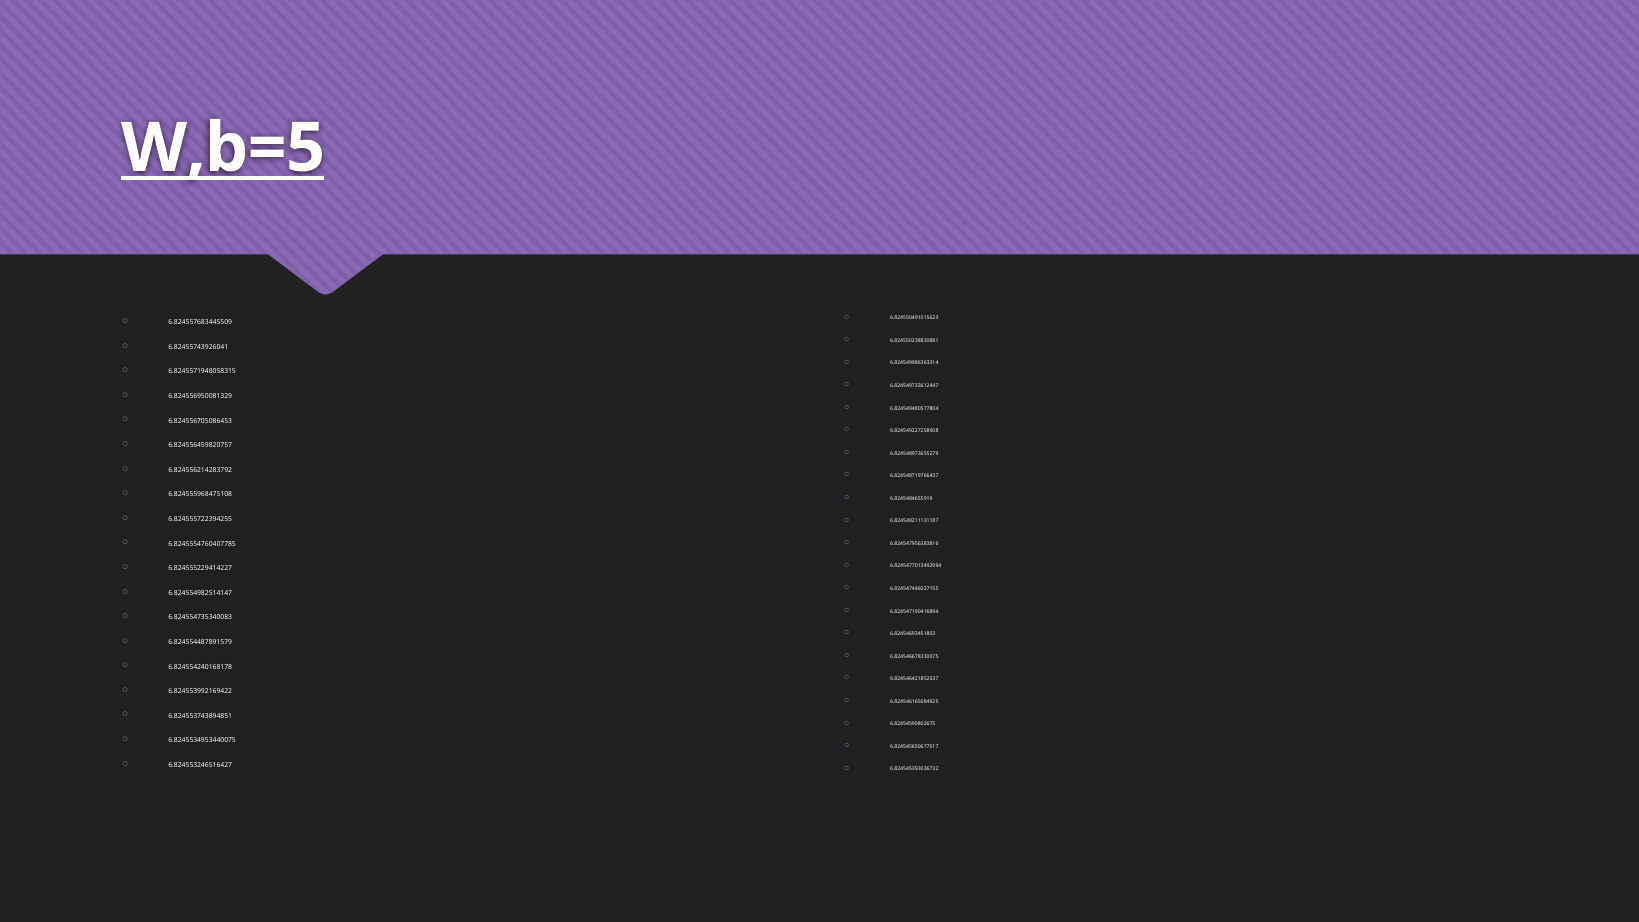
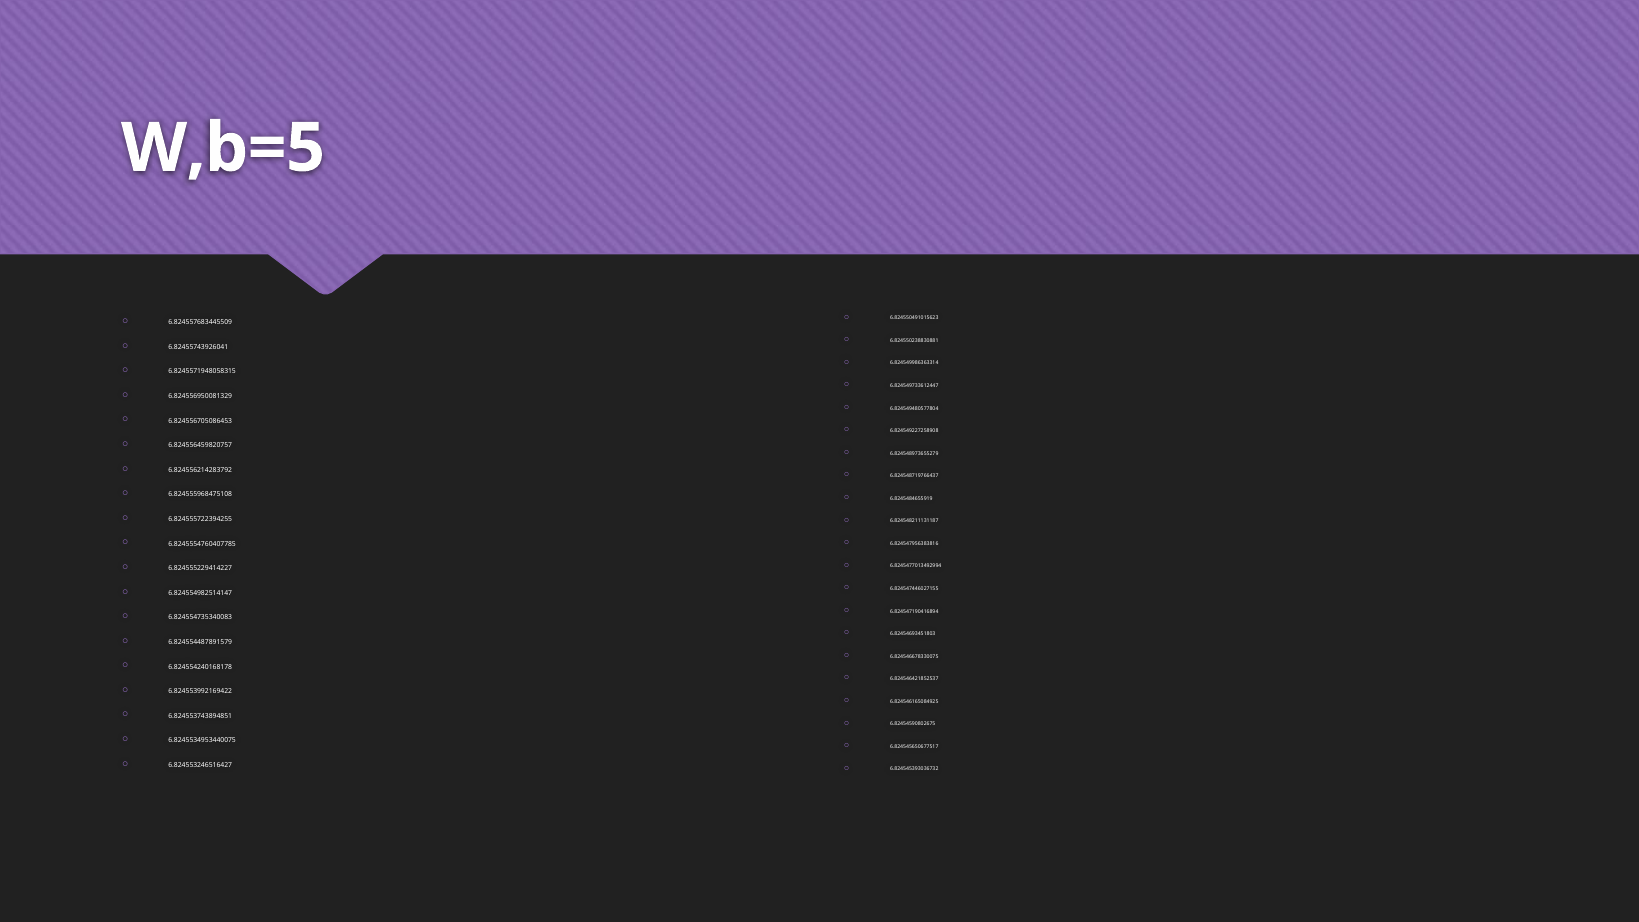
W,b=5 underline: present -> none
